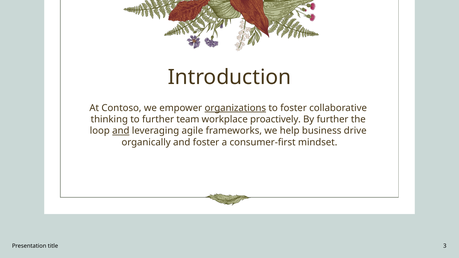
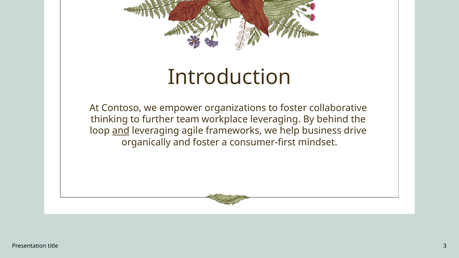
organizations underline: present -> none
workplace proactively: proactively -> leveraging
By further: further -> behind
